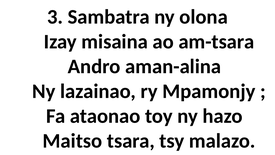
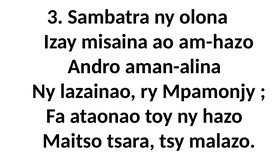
am-tsara: am-tsara -> am-hazo
